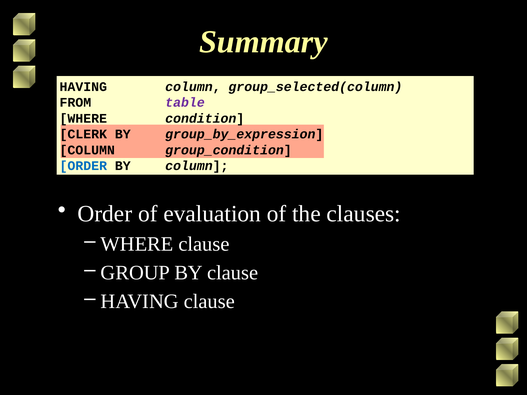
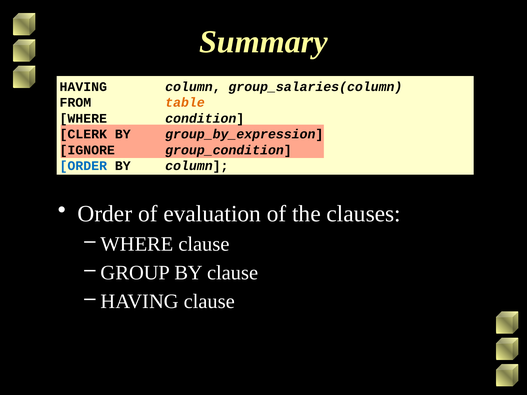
group_selected(column: group_selected(column -> group_salaries(column
table colour: purple -> orange
COLUMN at (87, 150): COLUMN -> IGNORE
